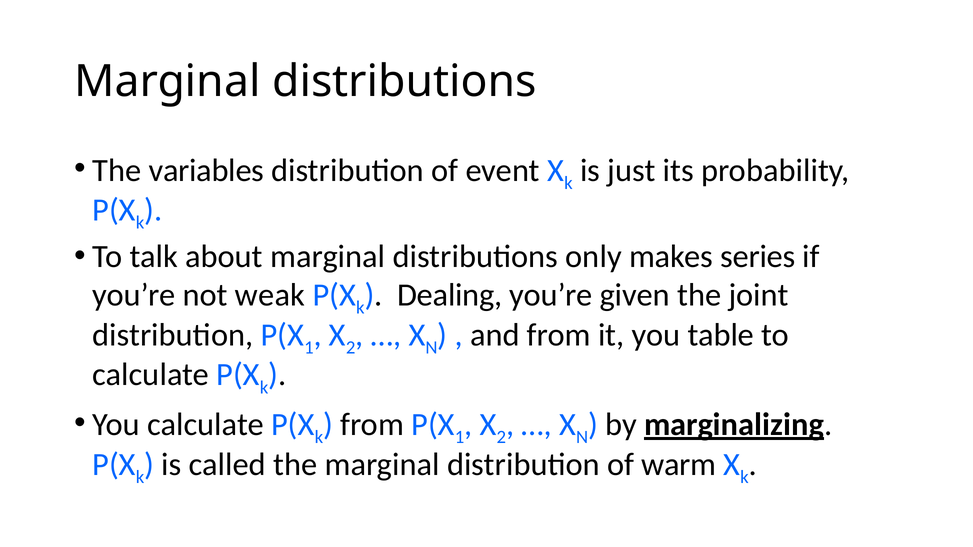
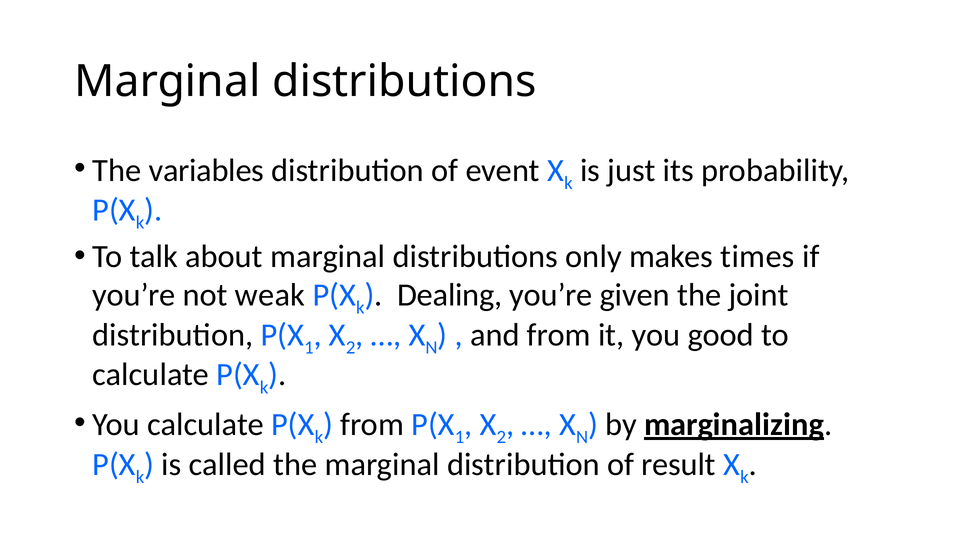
series: series -> times
table: table -> good
warm: warm -> result
